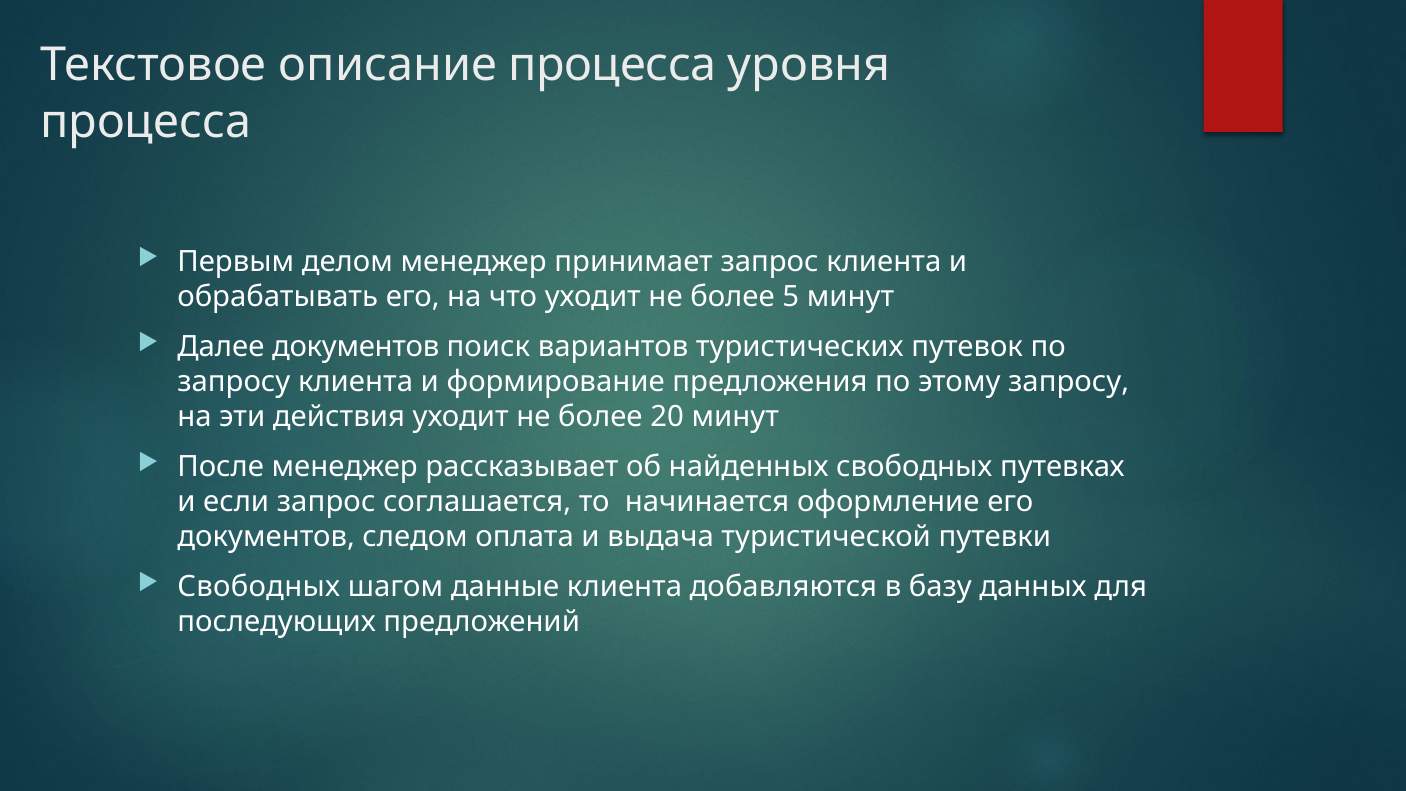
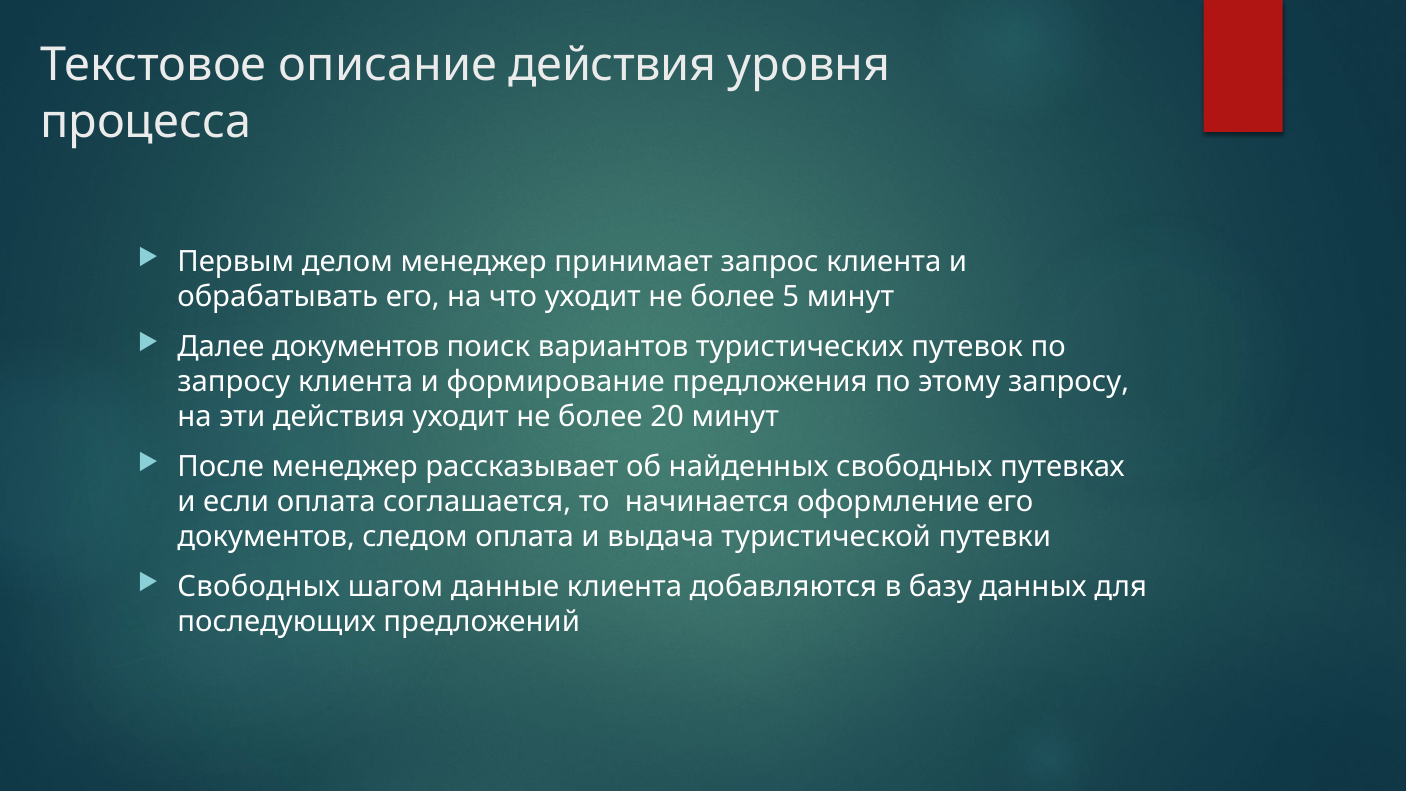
описание процесса: процесса -> действия
если запрос: запрос -> оплата
